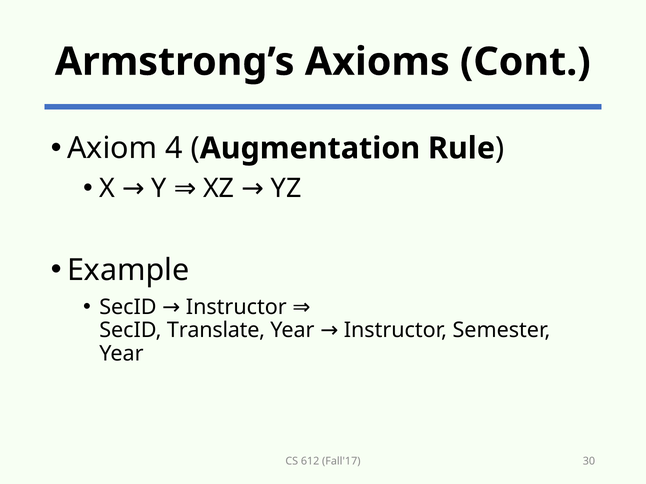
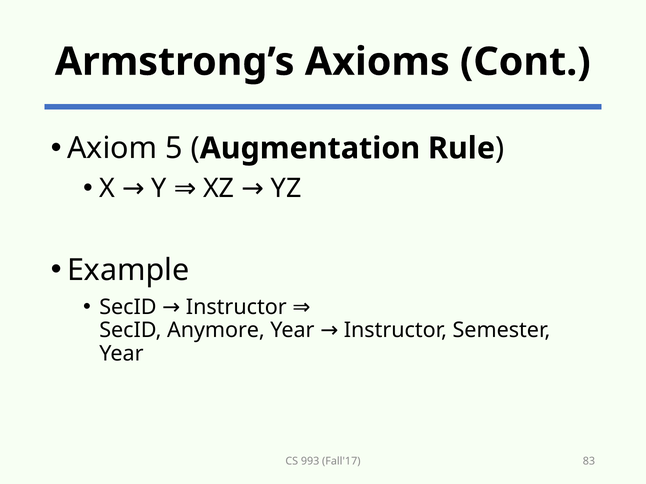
4: 4 -> 5
Translate: Translate -> Anymore
612: 612 -> 993
30: 30 -> 83
